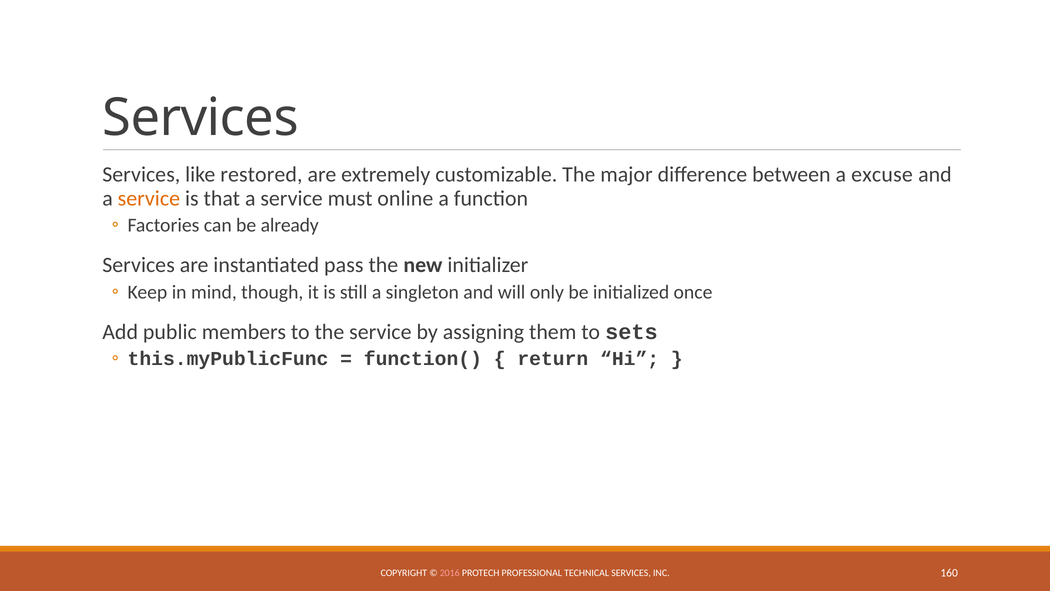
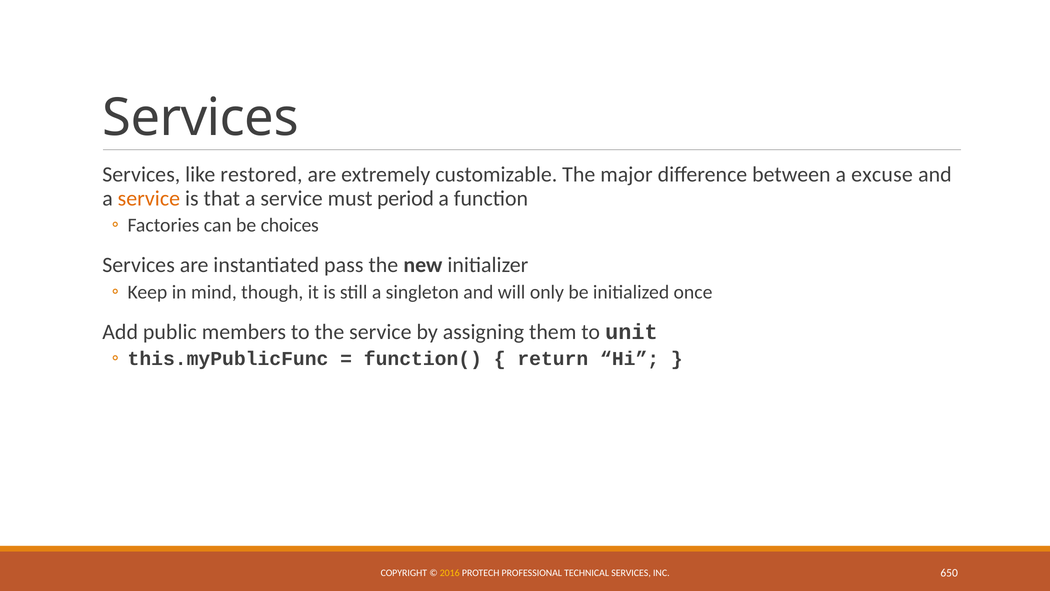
online: online -> period
already: already -> choices
sets: sets -> unit
2016 colour: pink -> yellow
160: 160 -> 650
